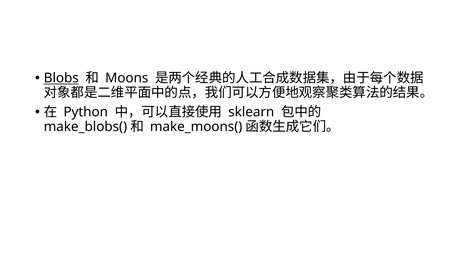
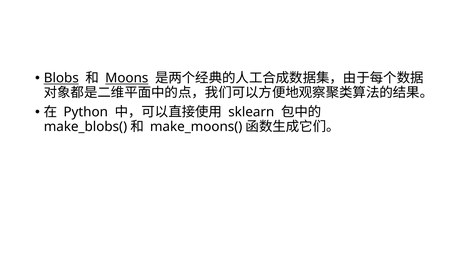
Moons underline: none -> present
